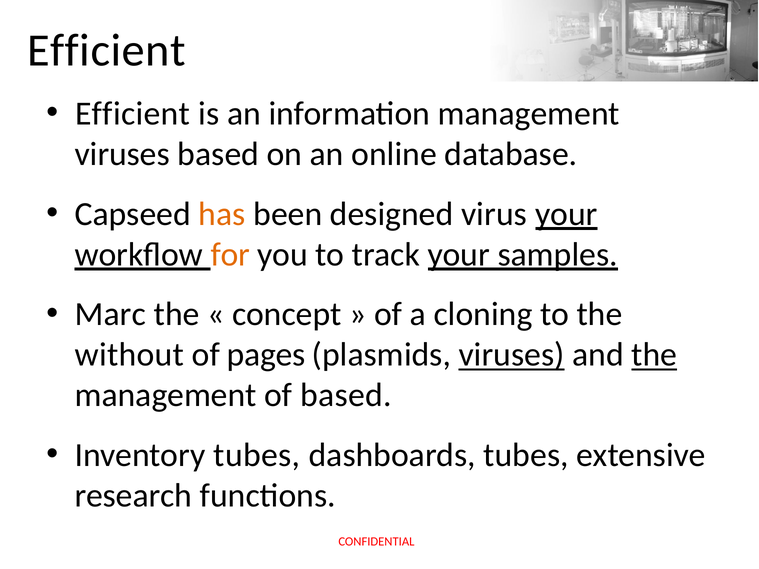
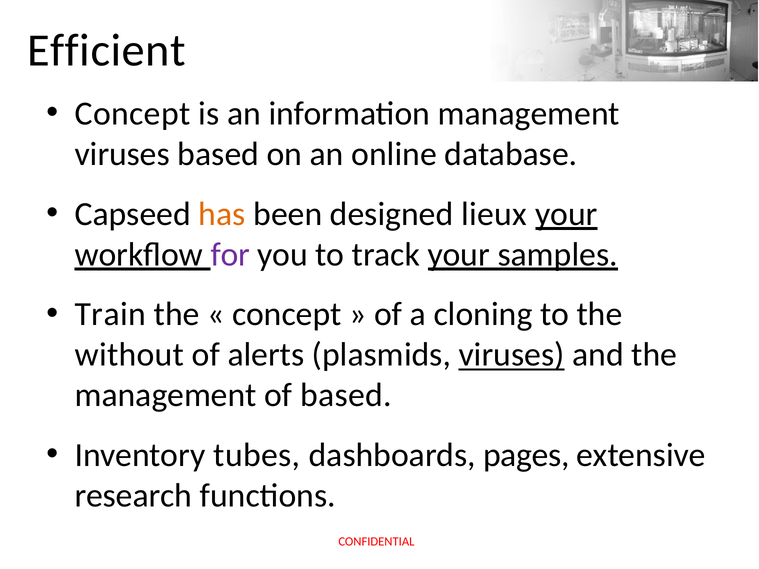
Efficient at (133, 114): Efficient -> Concept
virus: virus -> lieux
for colour: orange -> purple
Marc: Marc -> Train
pages: pages -> alerts
the at (654, 355) underline: present -> none
dashboards tubes: tubes -> pages
